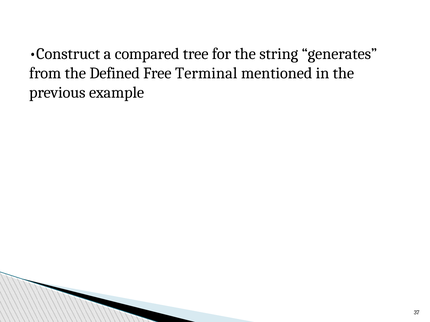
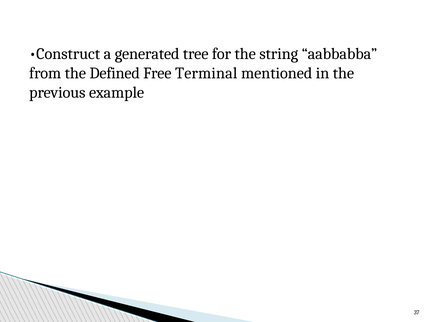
compared: compared -> generated
generates: generates -> aabbabba
